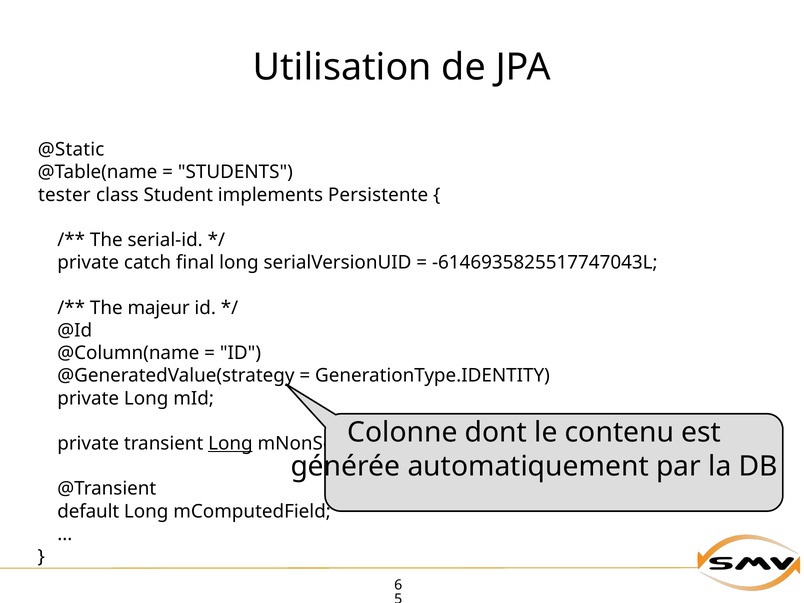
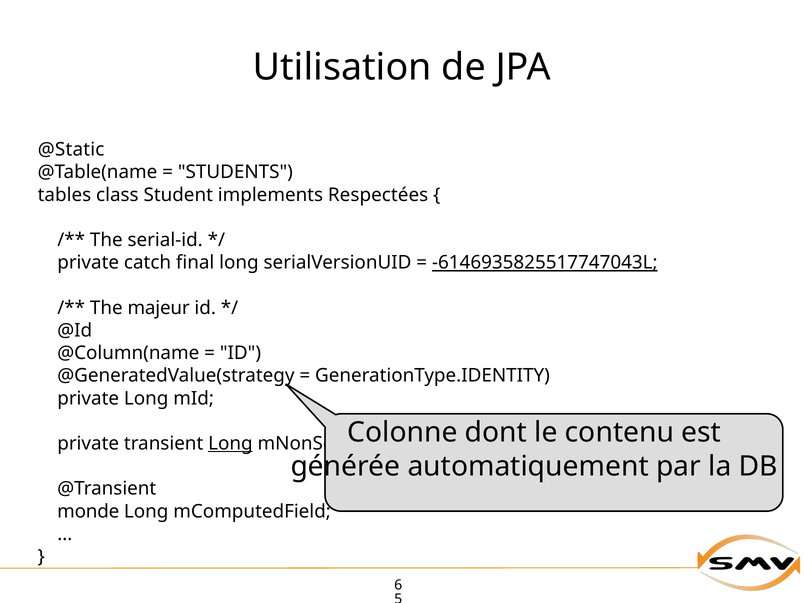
tester: tester -> tables
Persistente: Persistente -> Respectées
-6146935825517747043L underline: none -> present
default: default -> monde
